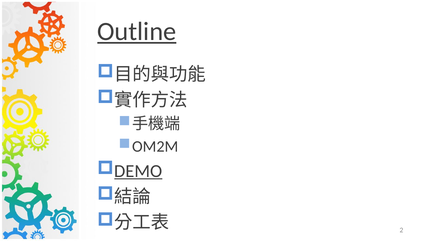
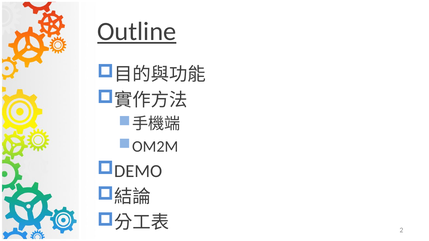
DEMO underline: present -> none
